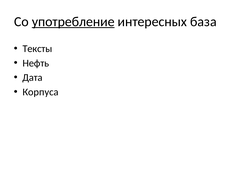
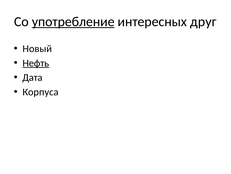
база: база -> друг
Тексты: Тексты -> Новый
Нефть underline: none -> present
